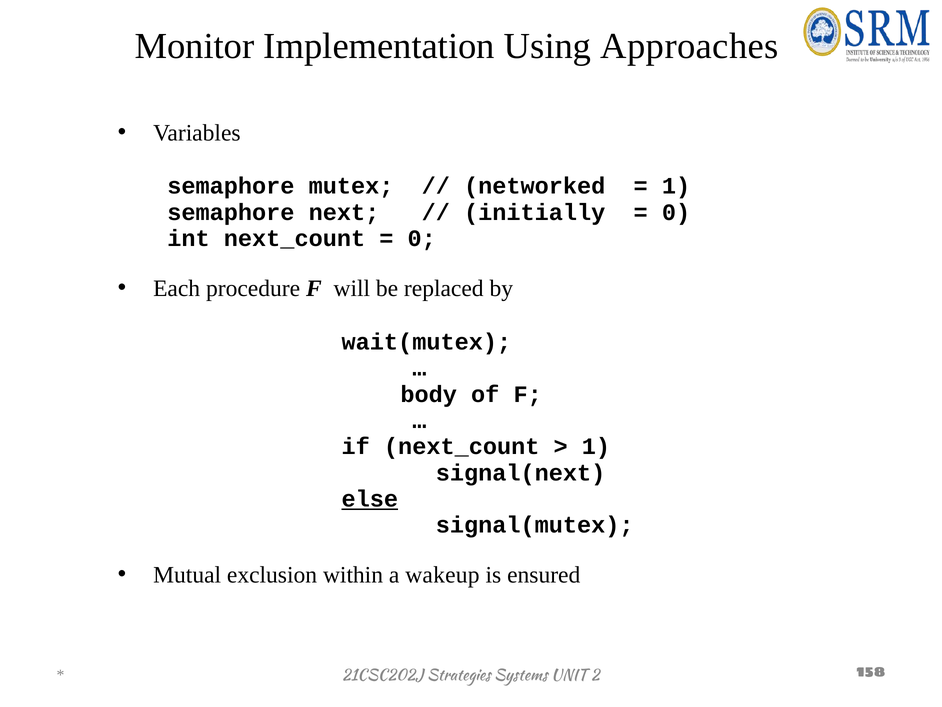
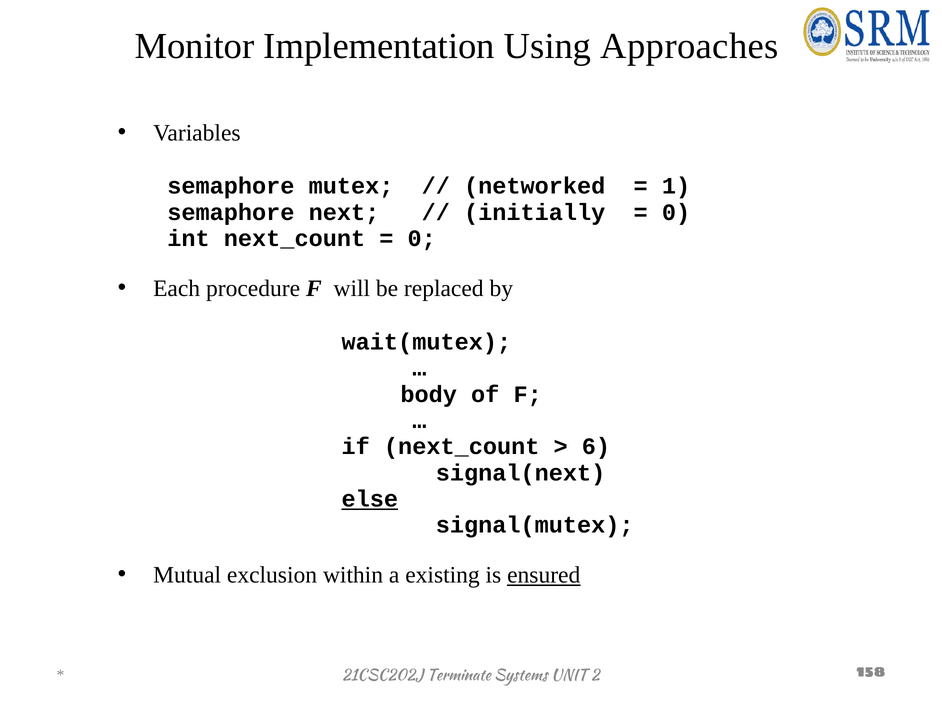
1 at (596, 446): 1 -> 6
wakeup: wakeup -> existing
ensured underline: none -> present
Strategies: Strategies -> Terminate
